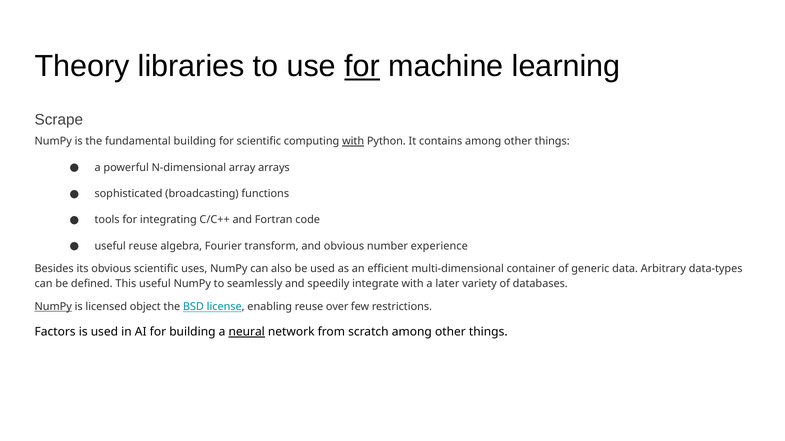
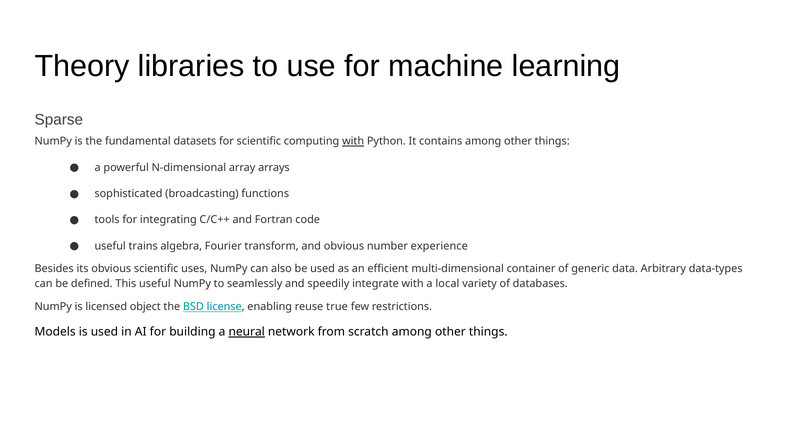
for at (362, 67) underline: present -> none
Scrape: Scrape -> Sparse
fundamental building: building -> datasets
useful reuse: reuse -> trains
later: later -> local
NumPy at (53, 307) underline: present -> none
over: over -> true
Factors: Factors -> Models
